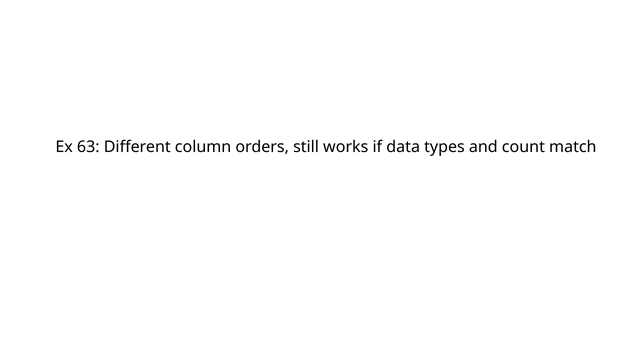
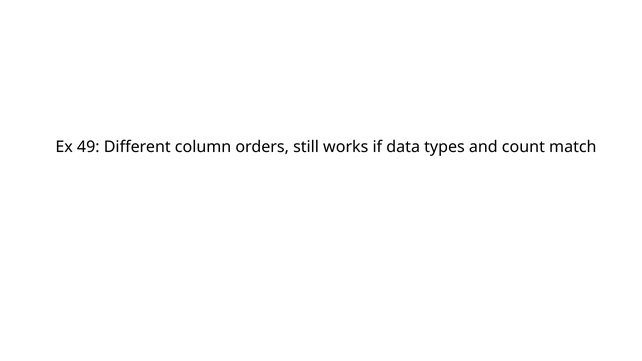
63: 63 -> 49
